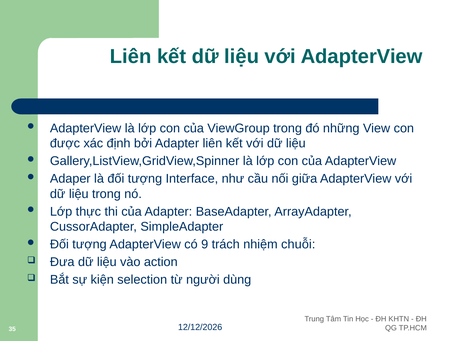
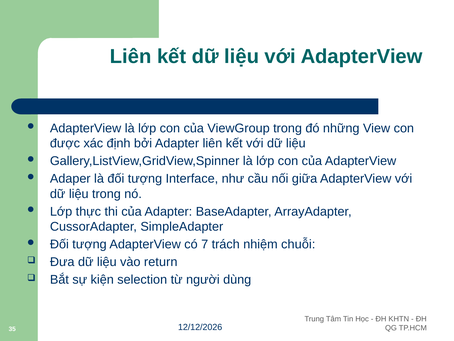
9: 9 -> 7
action: action -> return
